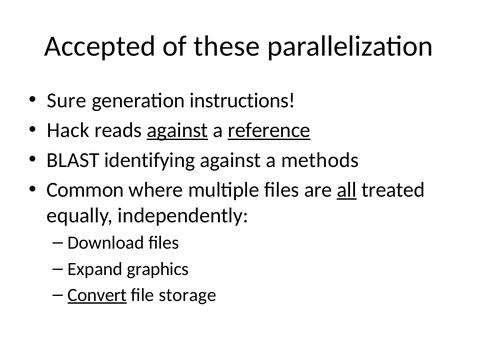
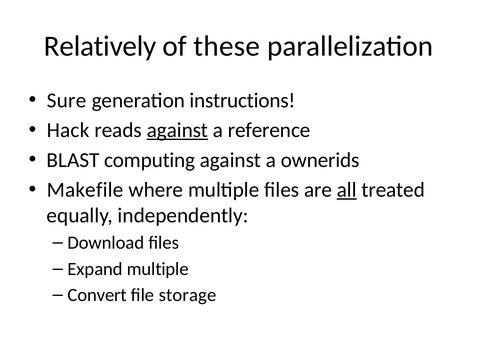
Accepted: Accepted -> Relatively
reference underline: present -> none
identifying: identifying -> computing
methods: methods -> ownerids
Common: Common -> Makefile
Expand graphics: graphics -> multiple
Convert underline: present -> none
